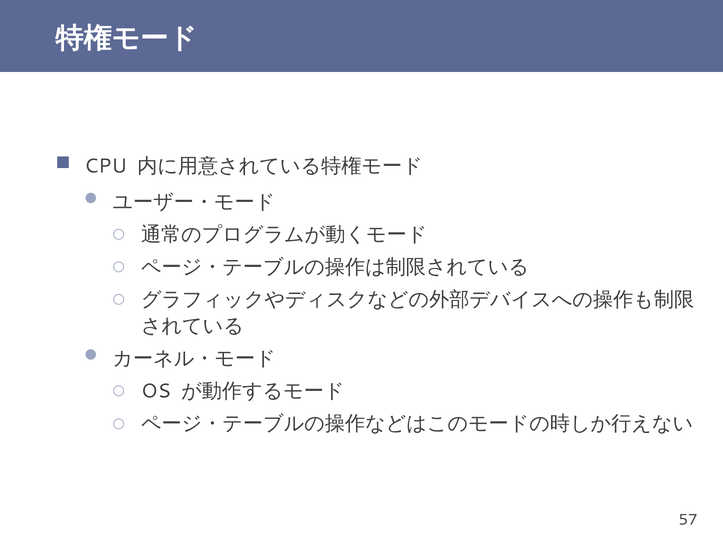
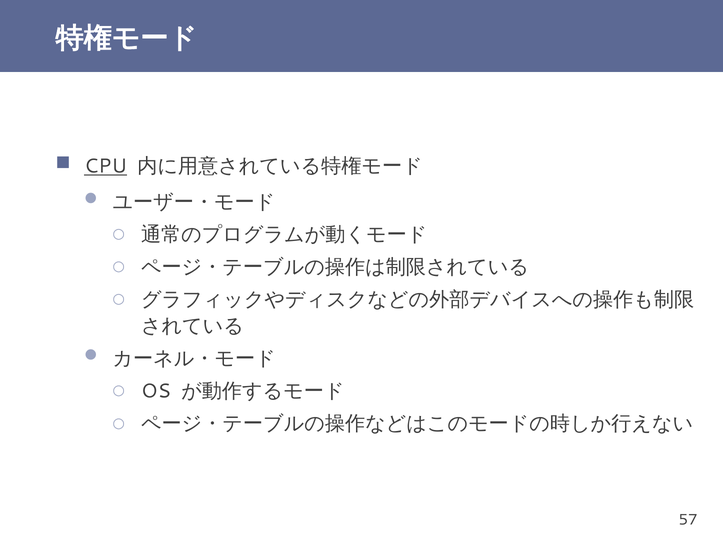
CPU underline: none -> present
